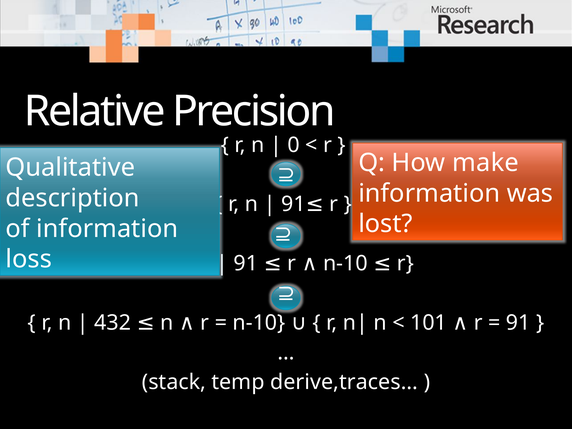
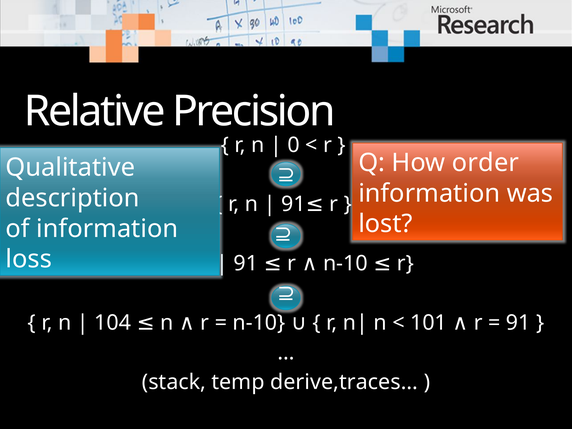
make: make -> order
432: 432 -> 104
